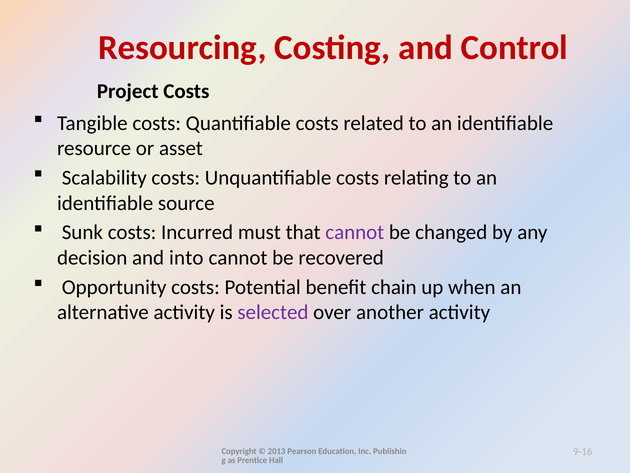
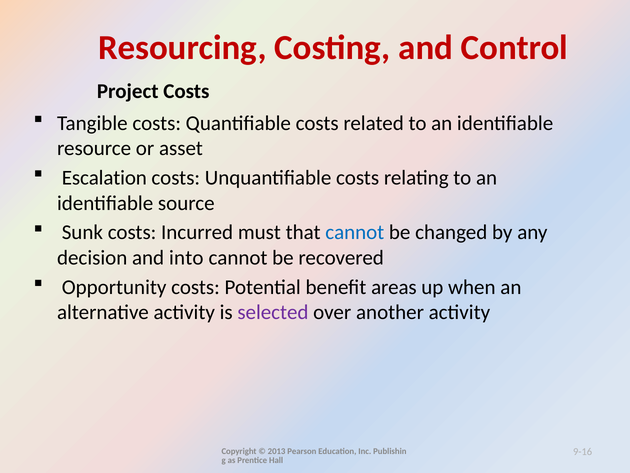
Scalability: Scalability -> Escalation
cannot at (355, 232) colour: purple -> blue
chain: chain -> areas
